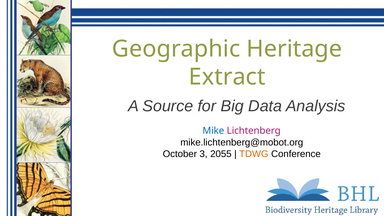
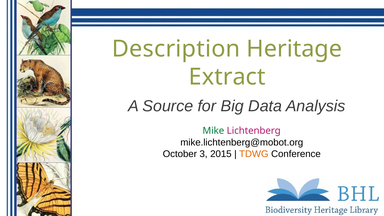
Geographic: Geographic -> Description
Mike colour: blue -> green
2055: 2055 -> 2015
